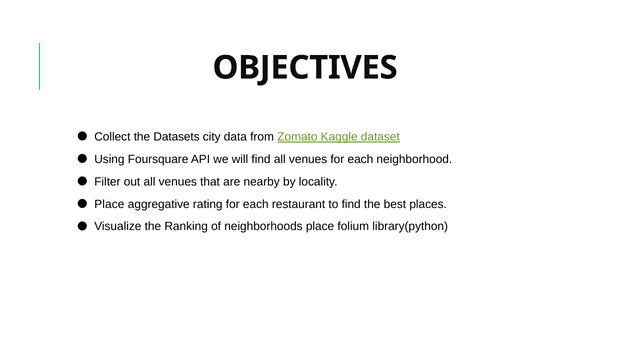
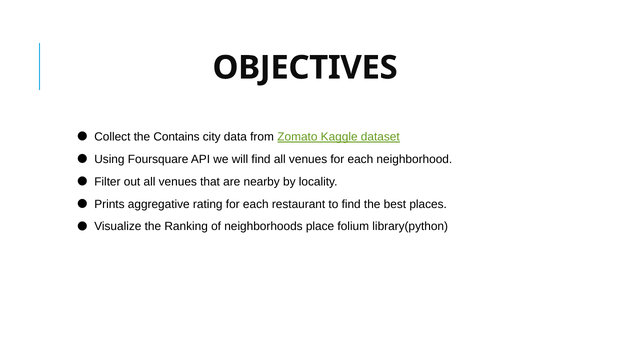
Datasets: Datasets -> Contains
Place at (109, 204): Place -> Prints
